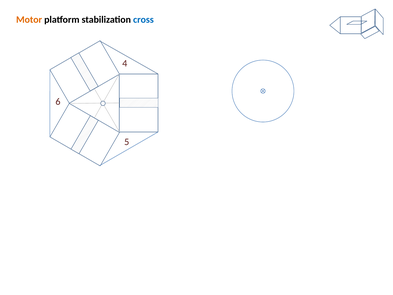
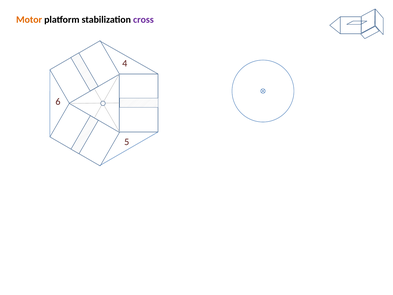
cross colour: blue -> purple
